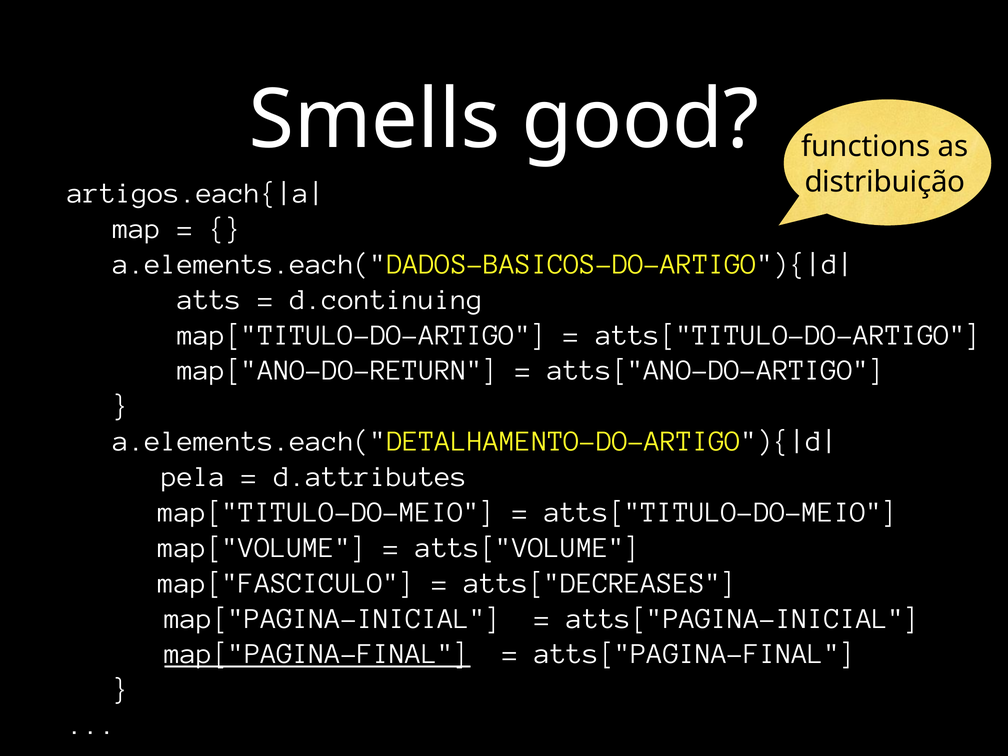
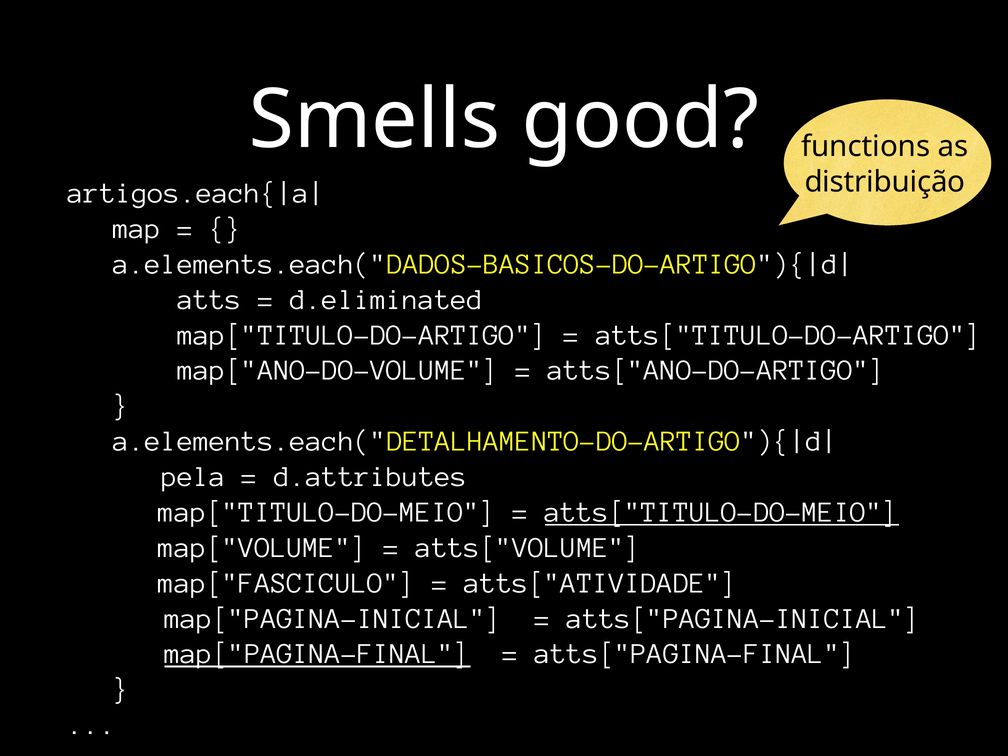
d.continuing: d.continuing -> d.eliminated
map["ANO-DO-RETURN: map["ANO-DO-RETURN -> map["ANO-DO-VOLUME
atts["TITULO-DO-MEIO underline: none -> present
atts["DECREASES: atts["DECREASES -> atts["ATIVIDADE
